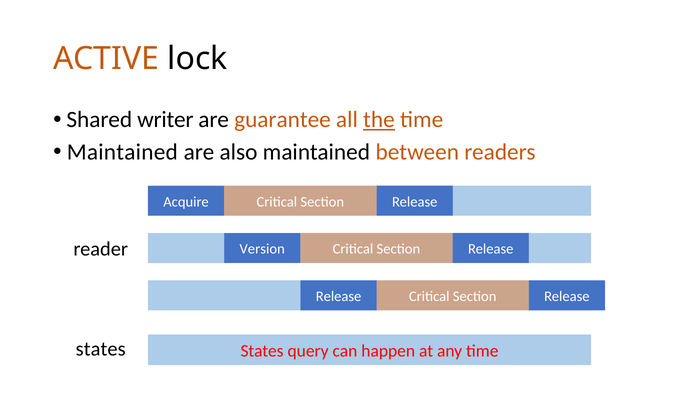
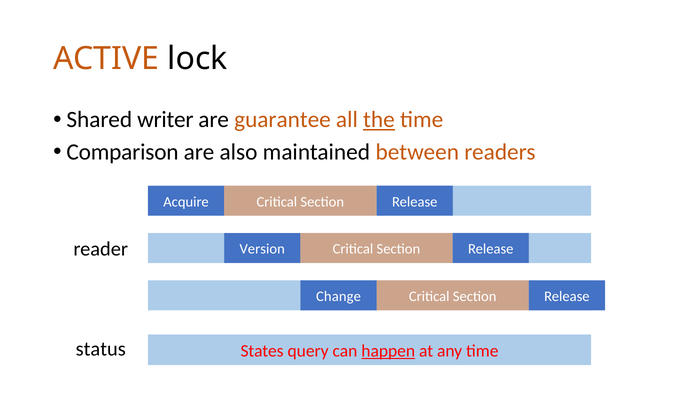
Maintained at (122, 152): Maintained -> Comparison
Release at (339, 296): Release -> Change
states at (101, 349): states -> status
happen underline: none -> present
